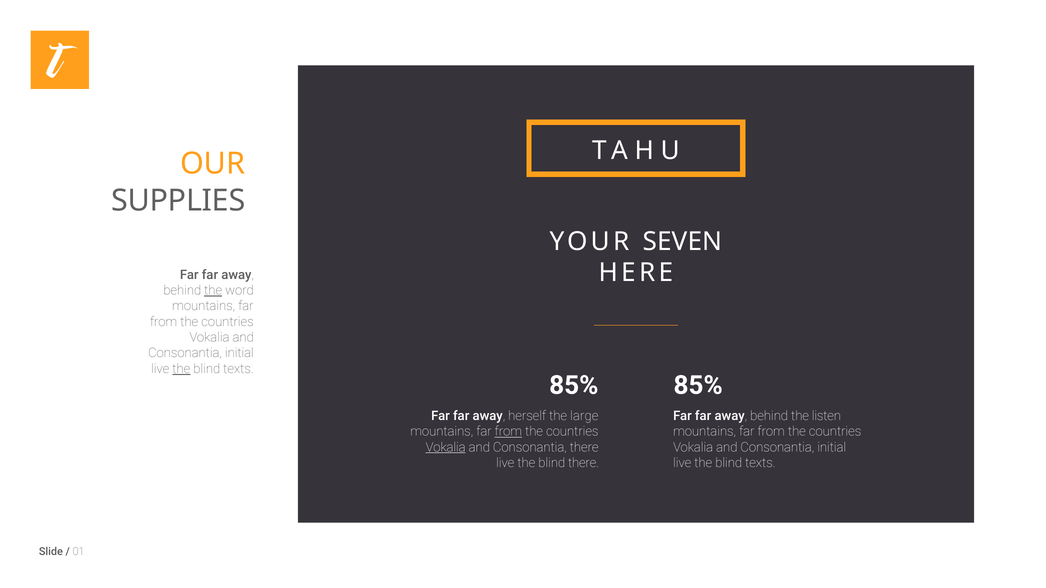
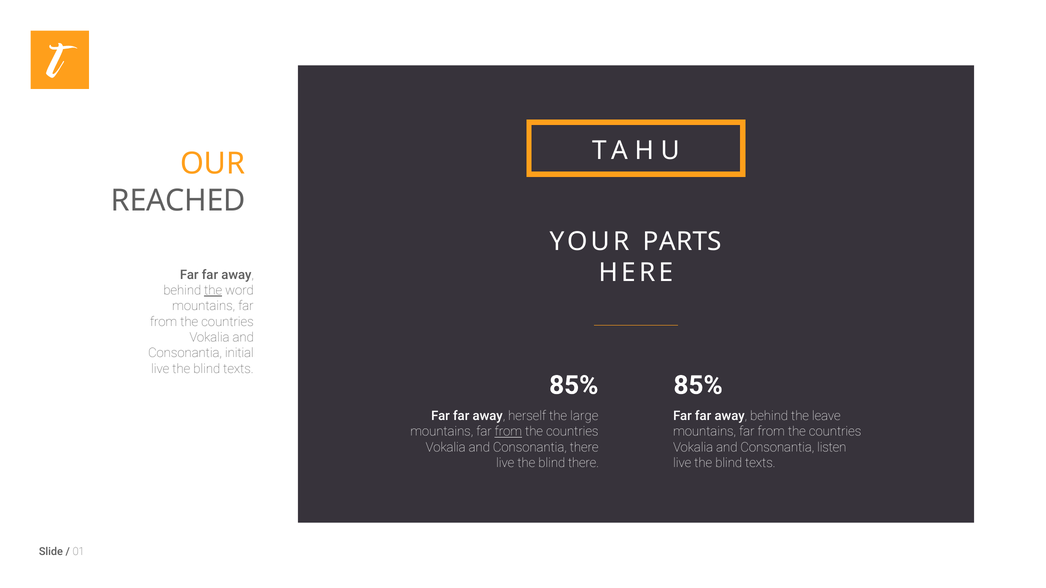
SUPPLIES: SUPPLIES -> REACHED
SEVEN: SEVEN -> PARTS
the at (181, 369) underline: present -> none
listen: listen -> leave
Vokalia at (446, 448) underline: present -> none
initial at (832, 448): initial -> listen
